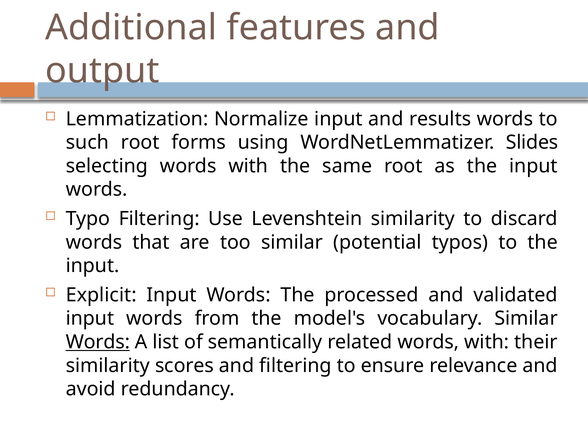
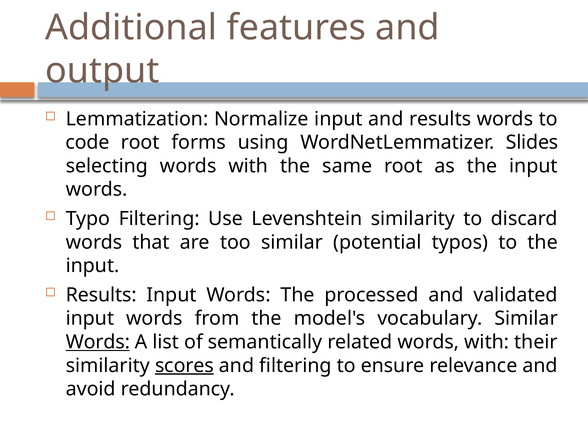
such: such -> code
Explicit at (101, 295): Explicit -> Results
scores underline: none -> present
